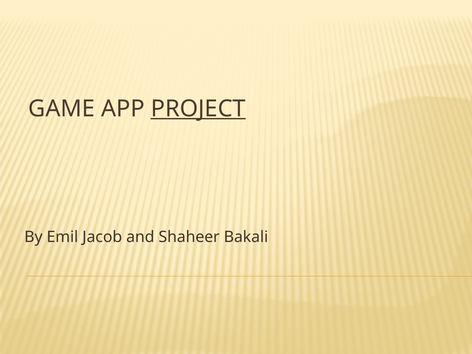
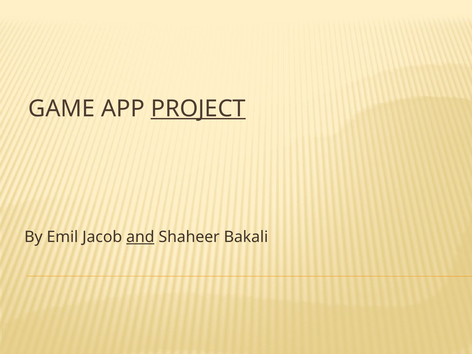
and underline: none -> present
